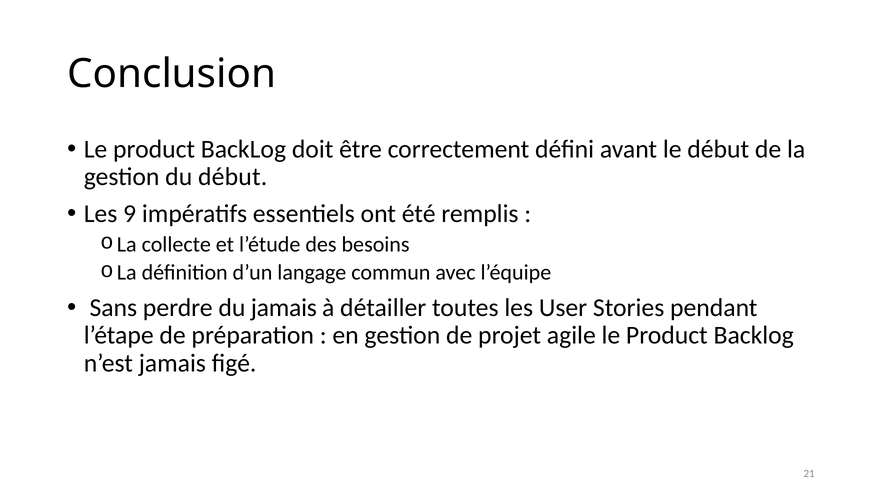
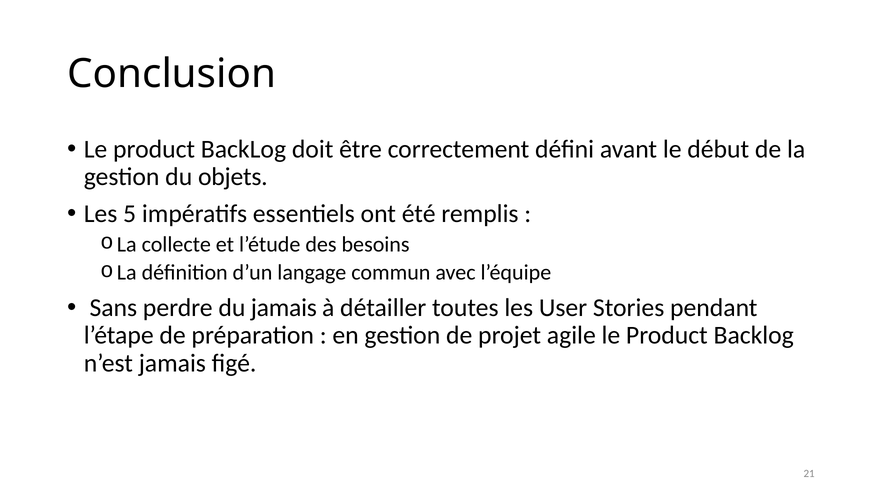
du début: début -> objets
9: 9 -> 5
